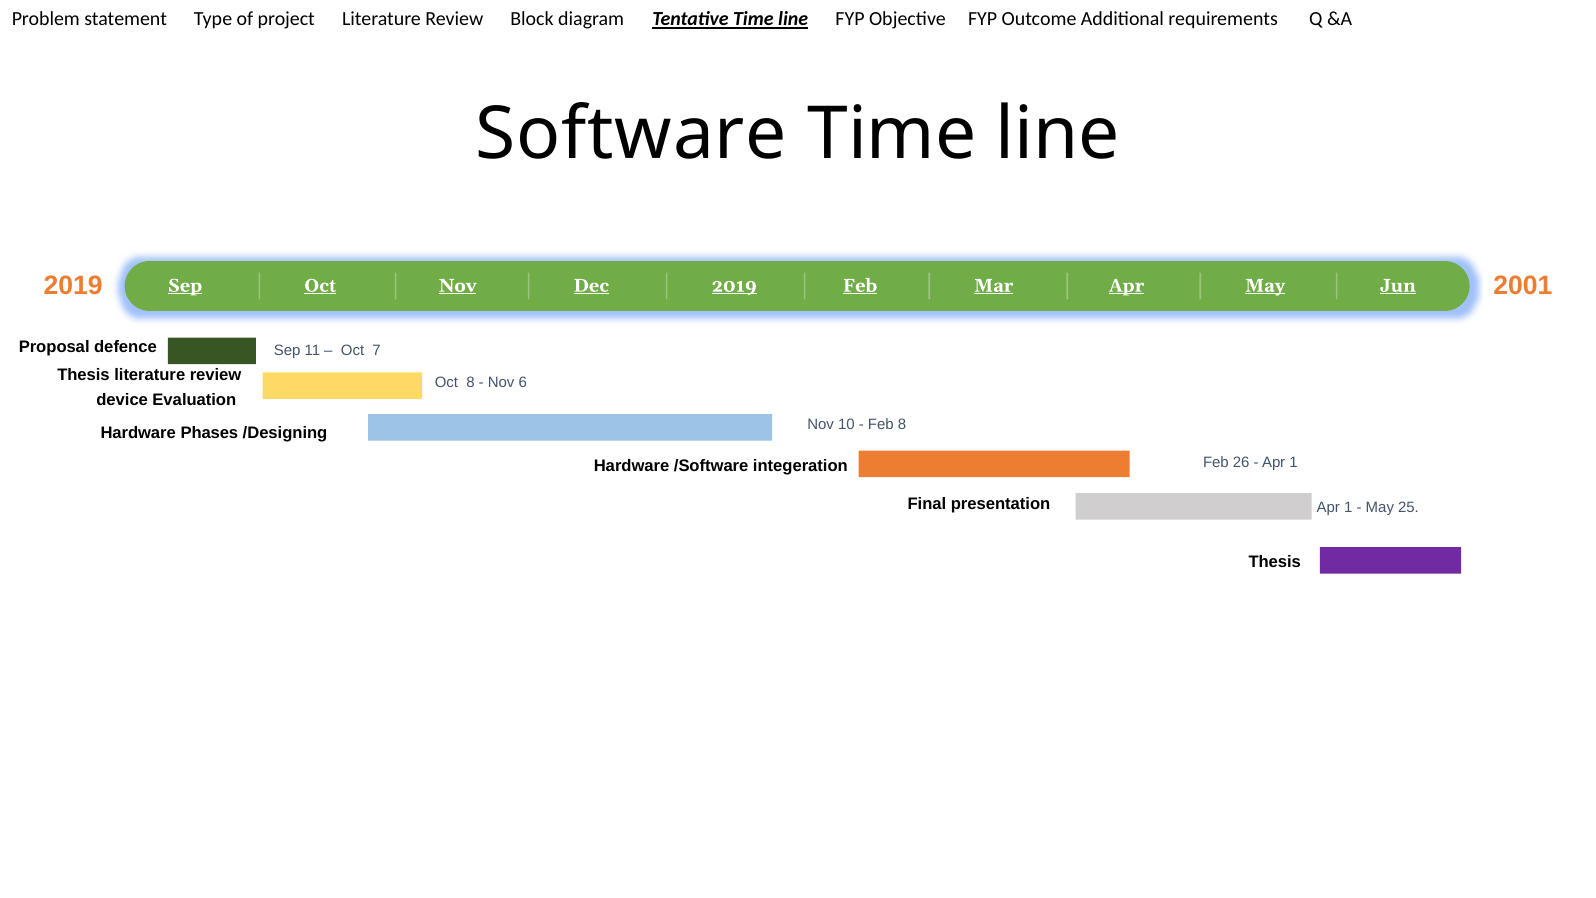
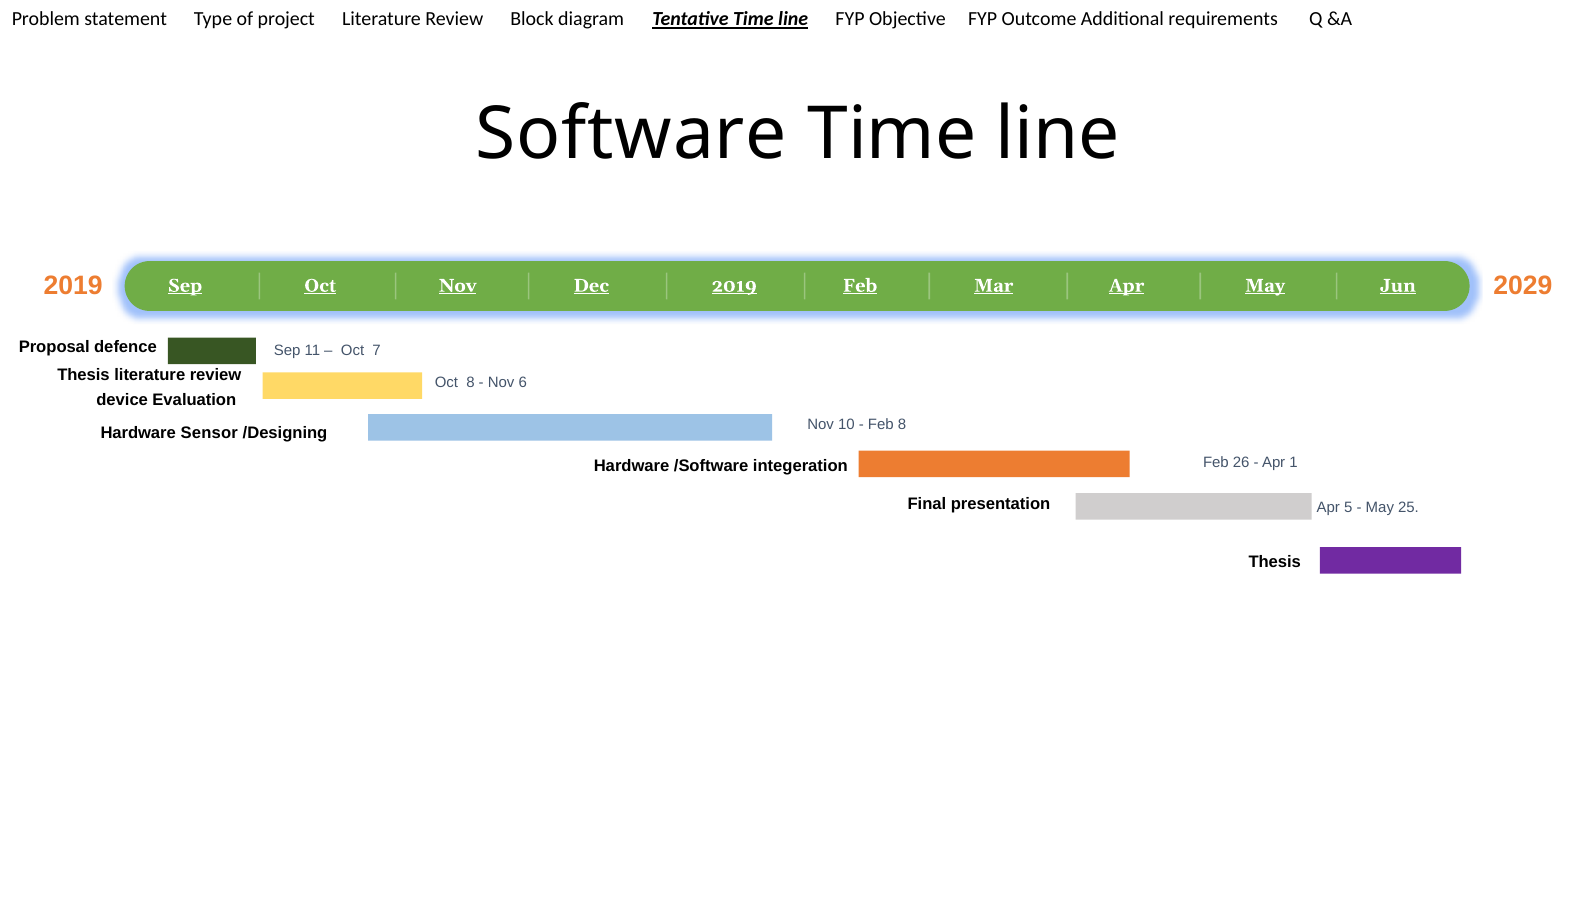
2001: 2001 -> 2029
Phases: Phases -> Sensor
presentation Apr 1: 1 -> 5
